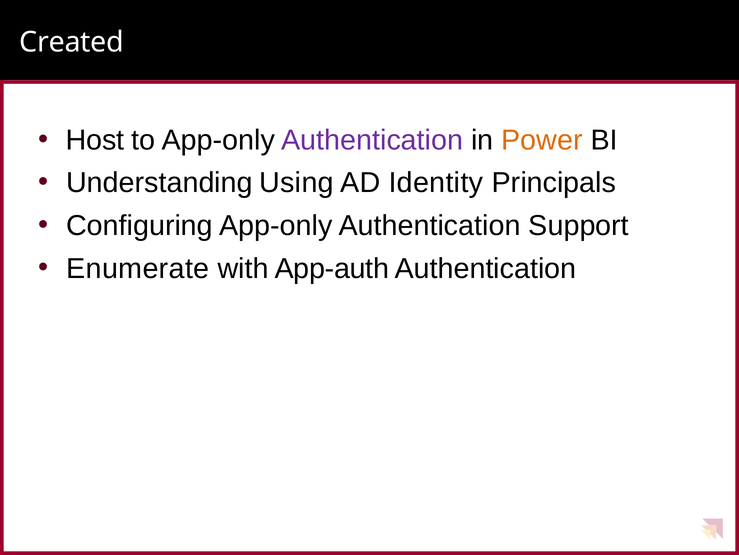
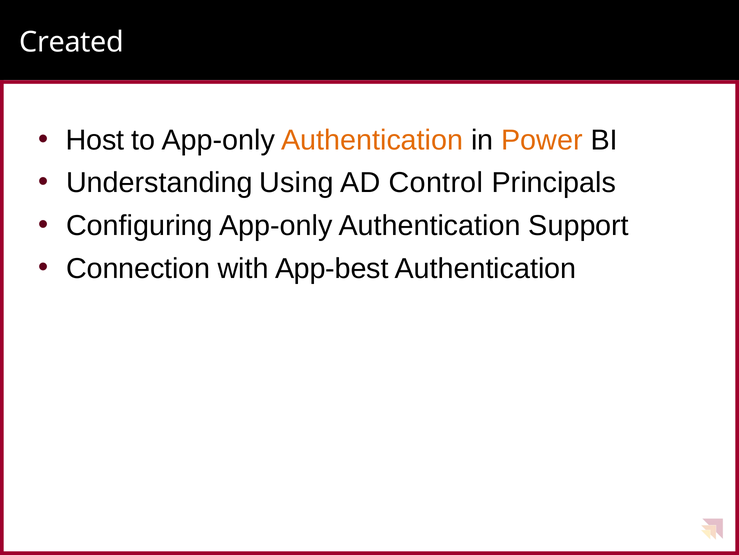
Authentication at (372, 140) colour: purple -> orange
Identity: Identity -> Control
Enumerate: Enumerate -> Connection
App-auth: App-auth -> App-best
